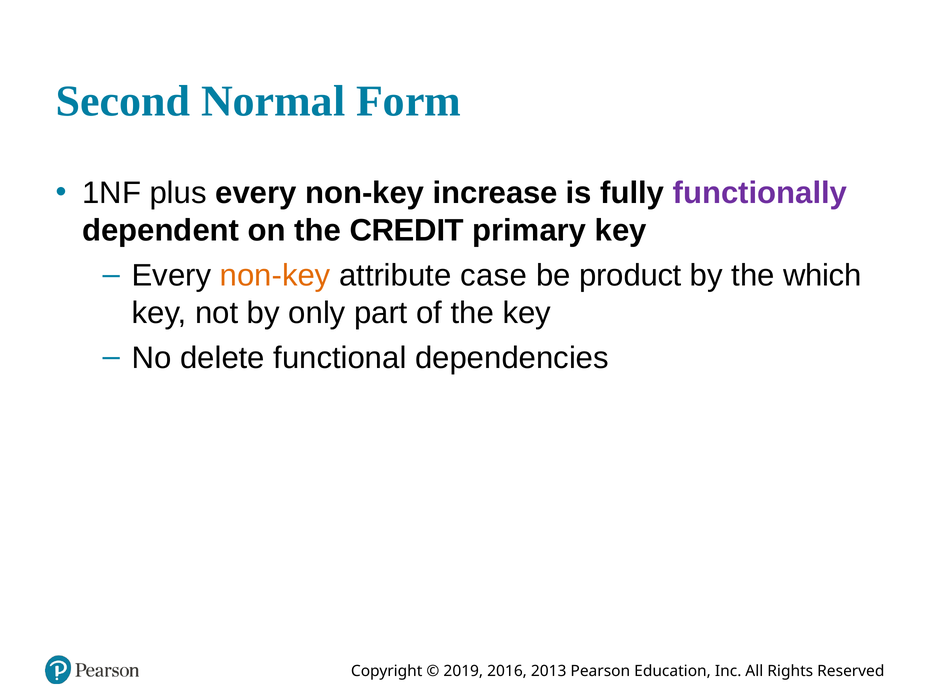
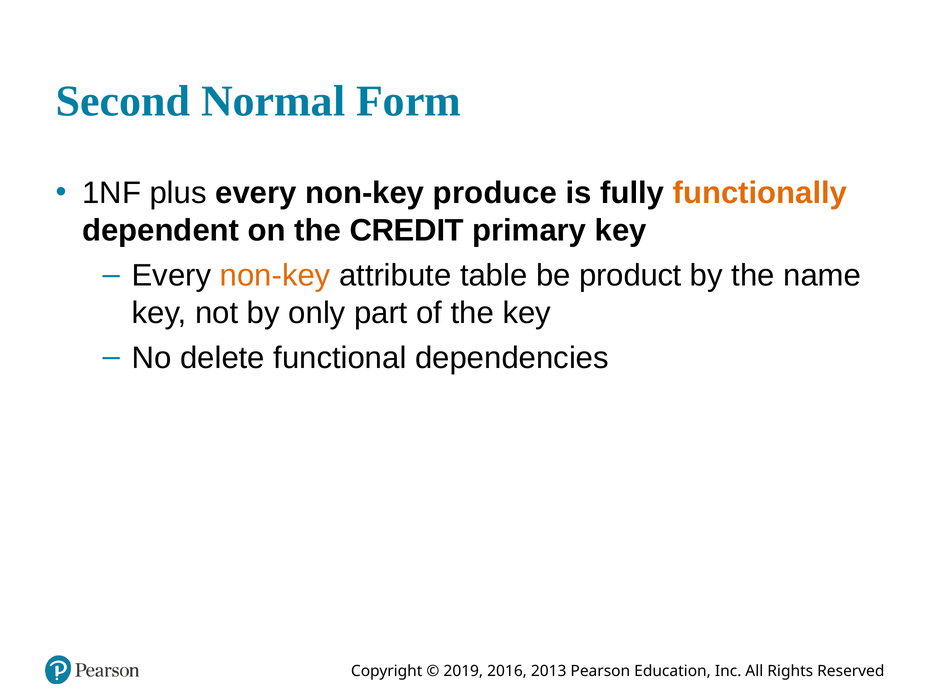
increase: increase -> produce
functionally colour: purple -> orange
case: case -> table
which: which -> name
